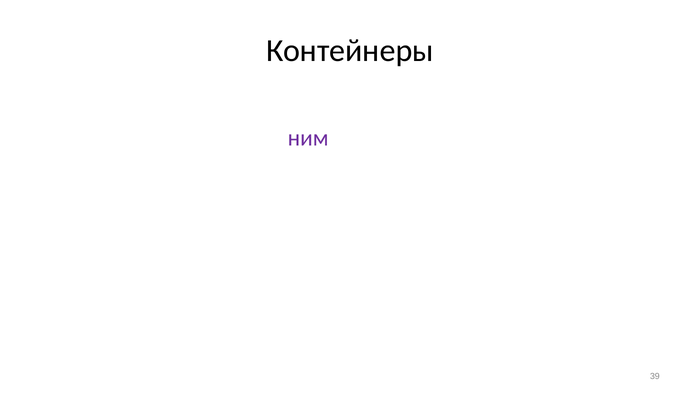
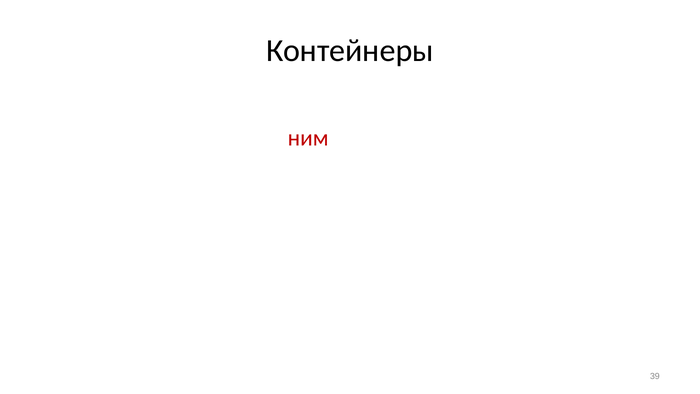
ним colour: purple -> red
